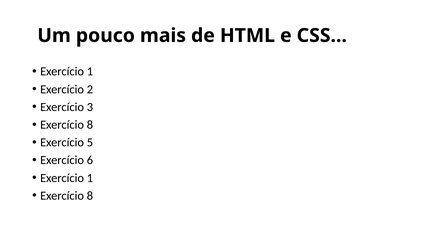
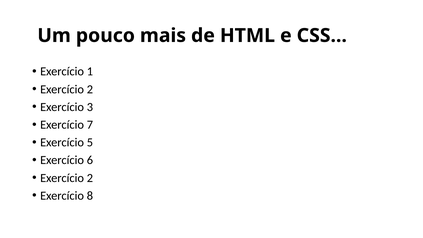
8 at (90, 125): 8 -> 7
1 at (90, 178): 1 -> 2
